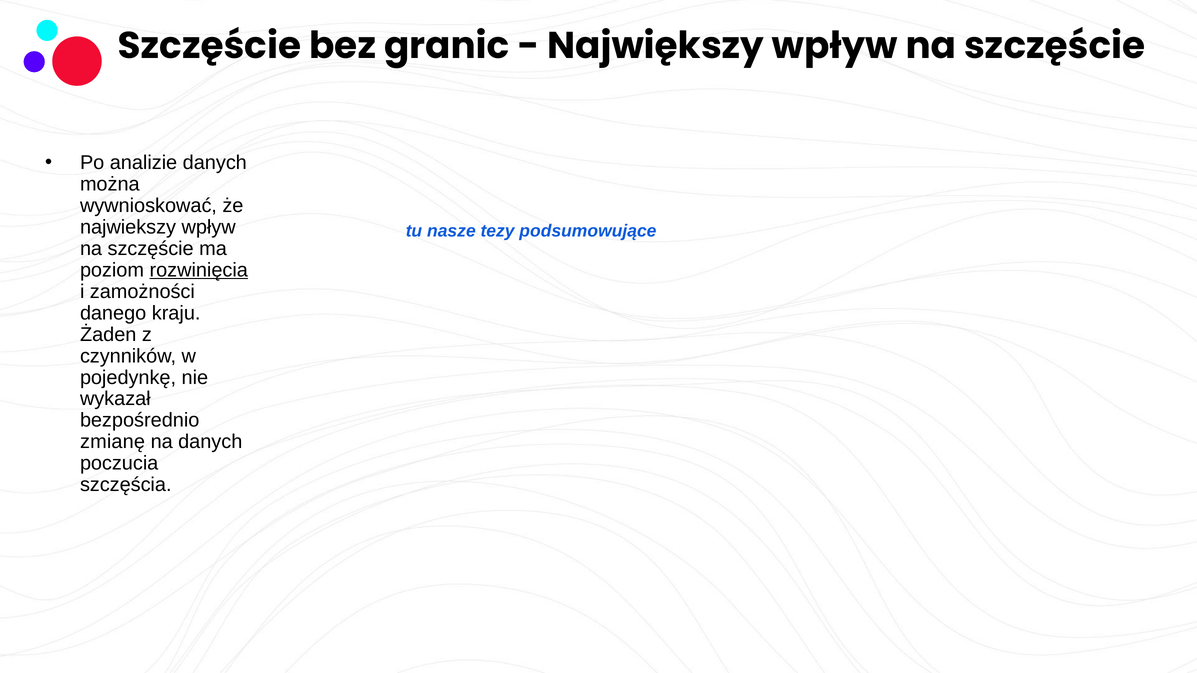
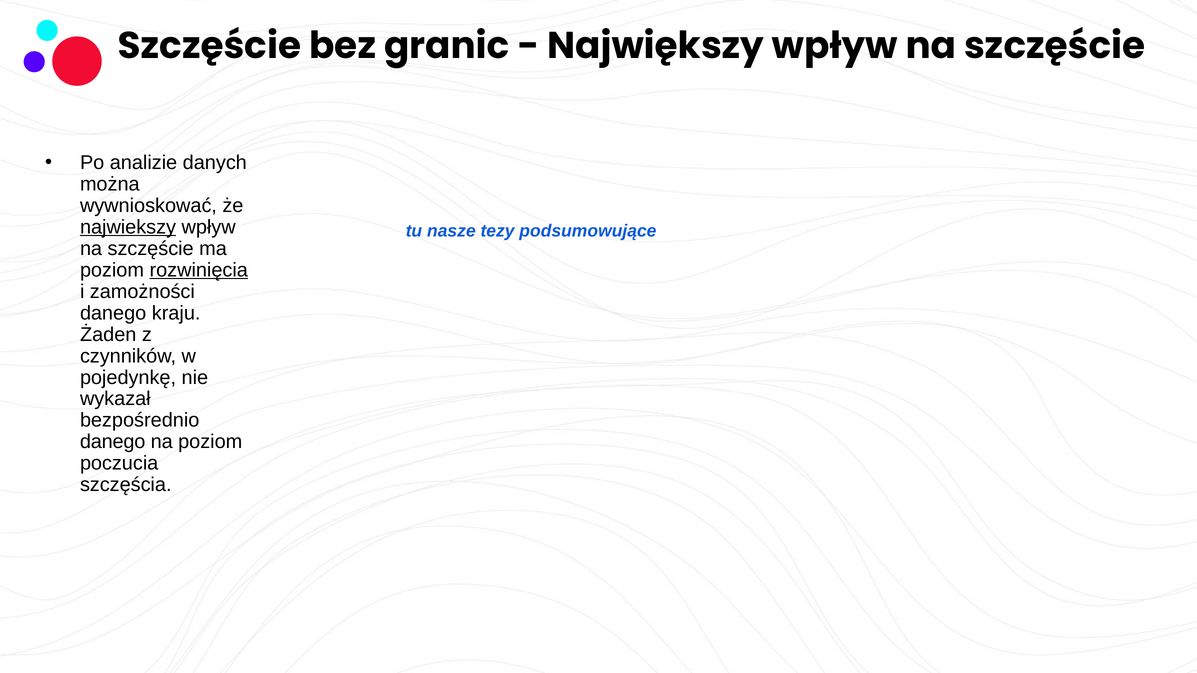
najwiekszy underline: none -> present
zmianę at (113, 442): zmianę -> danego
na danych: danych -> poziom
